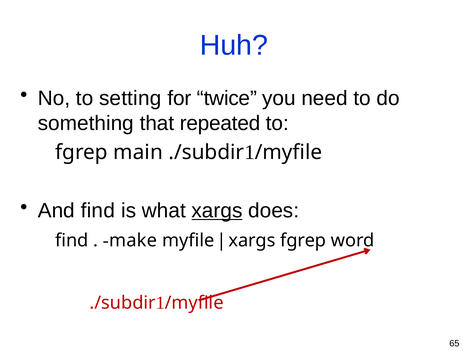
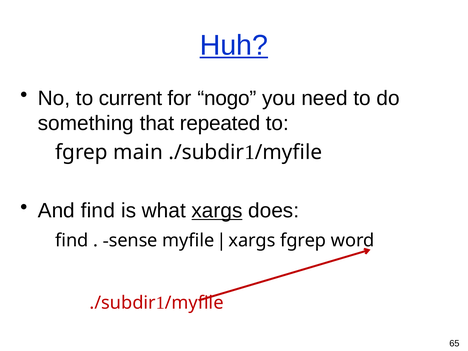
Huh underline: none -> present
setting: setting -> current
twice: twice -> nogo
make: make -> sense
